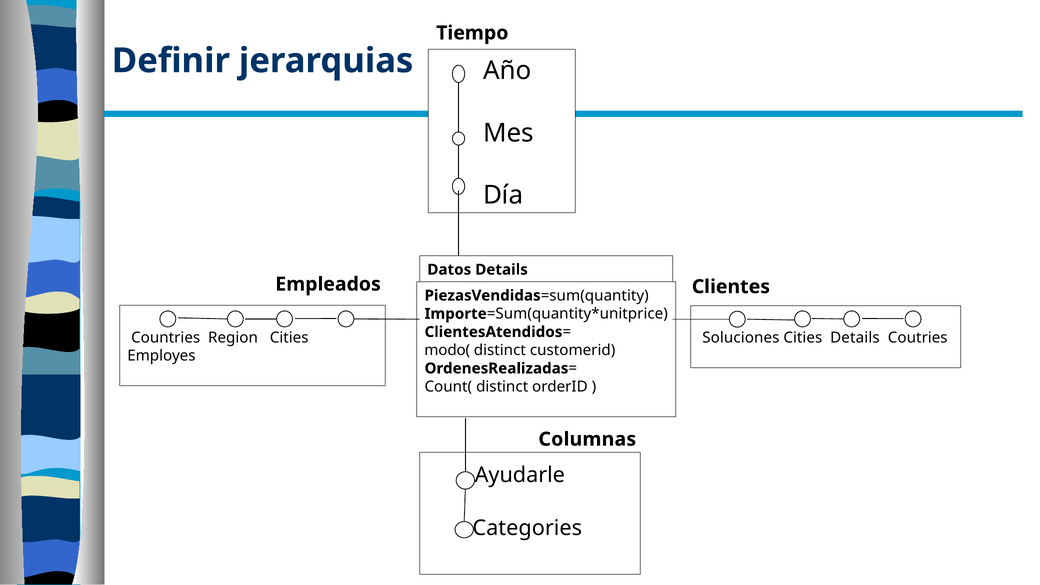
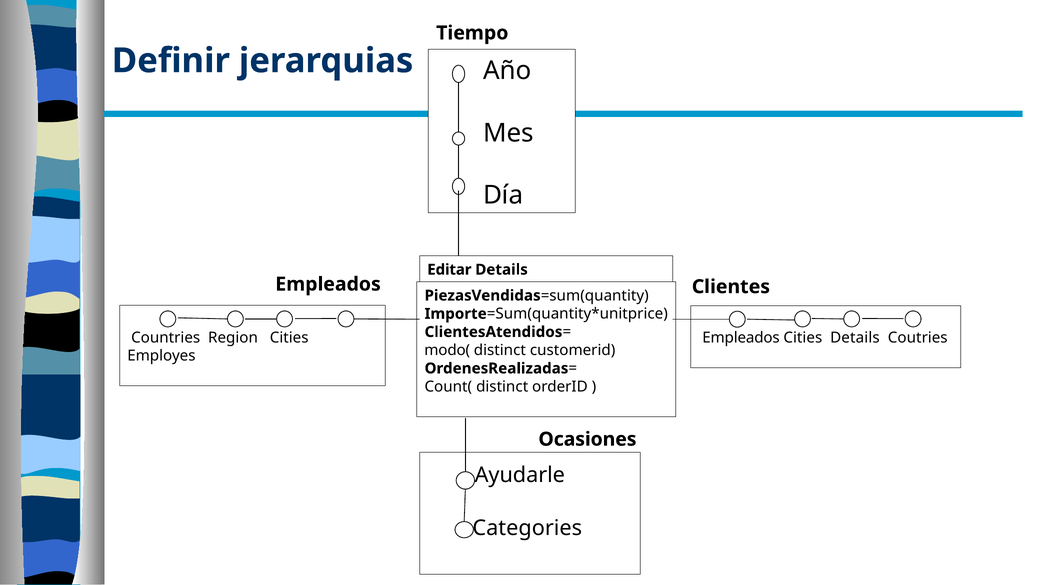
Datos: Datos -> Editar
Soluciones at (741, 338): Soluciones -> Empleados
Columnas: Columnas -> Ocasiones
